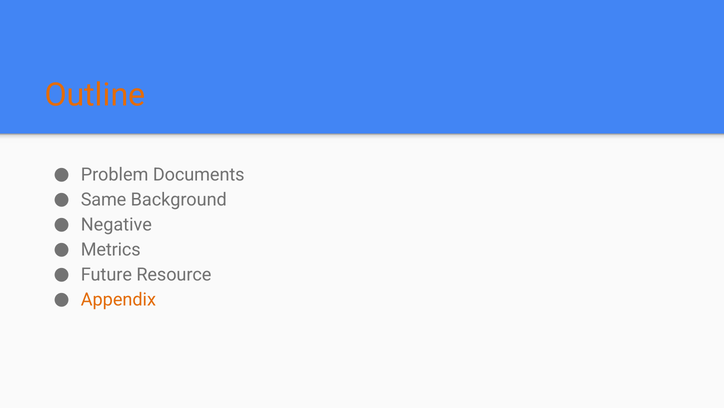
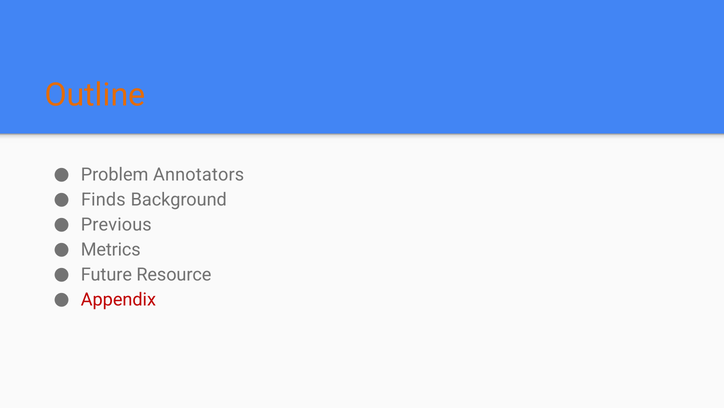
Documents: Documents -> Annotators
Same: Same -> Finds
Negative: Negative -> Previous
Appendix colour: orange -> red
